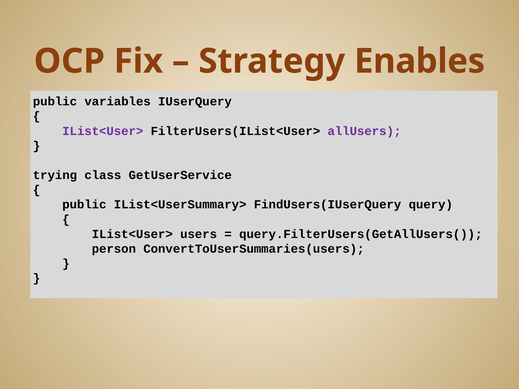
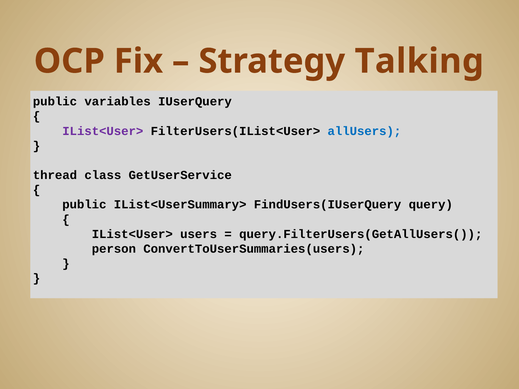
Enables: Enables -> Talking
allUsers colour: purple -> blue
trying: trying -> thread
